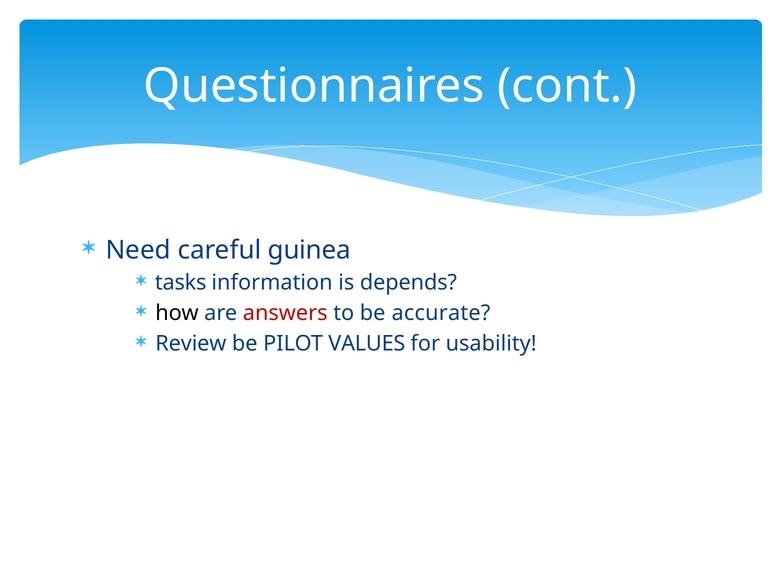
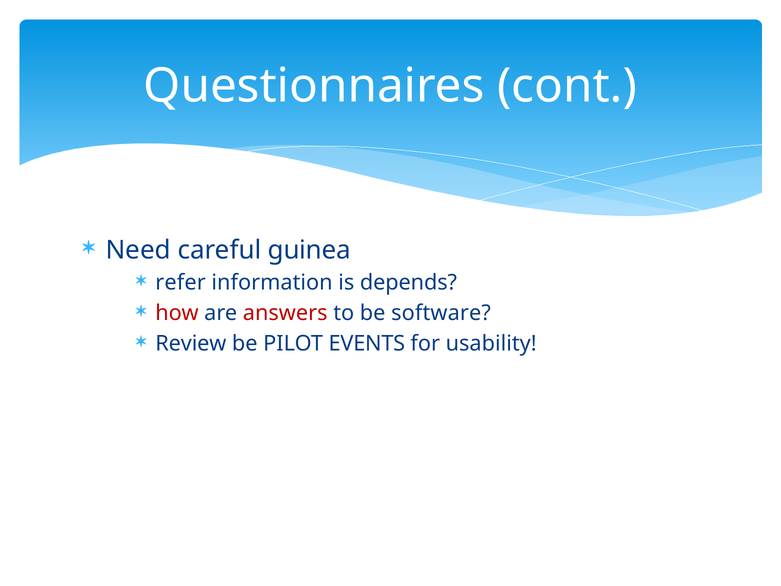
tasks: tasks -> refer
how colour: black -> red
accurate: accurate -> software
VALUES: VALUES -> EVENTS
